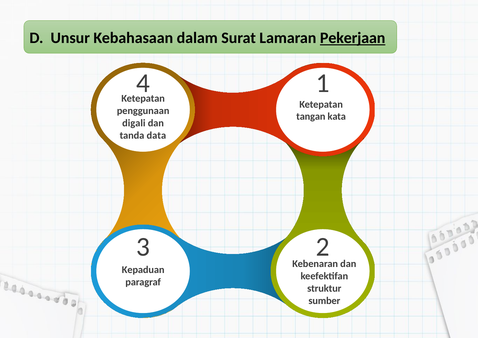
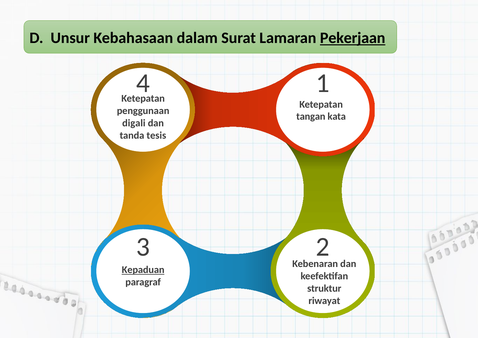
data: data -> tesis
Kepaduan underline: none -> present
sumber: sumber -> riwayat
